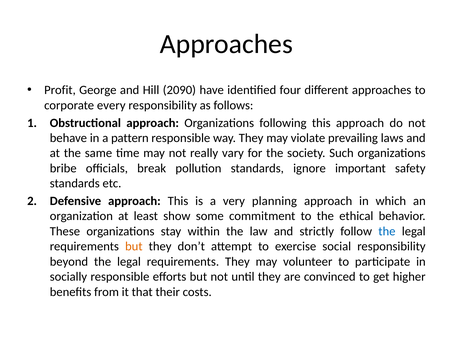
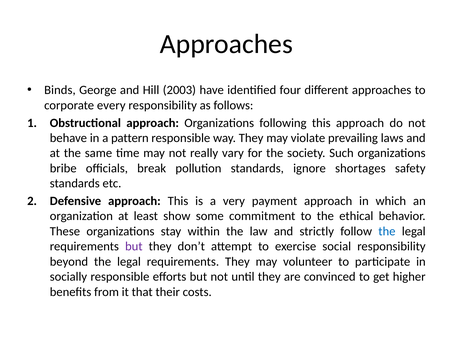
Profit: Profit -> Binds
2090: 2090 -> 2003
important: important -> shortages
planning: planning -> payment
but at (134, 246) colour: orange -> purple
